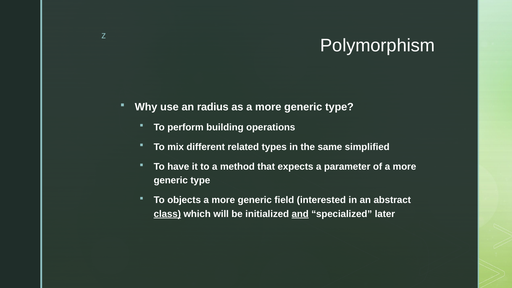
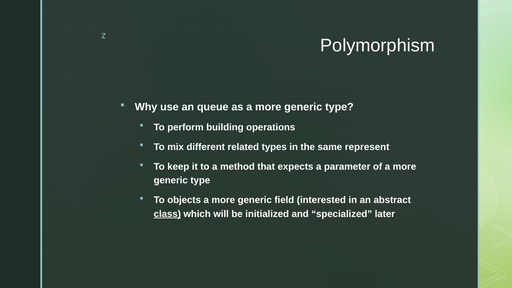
radius: radius -> queue
simplified: simplified -> represent
have: have -> keep
and underline: present -> none
